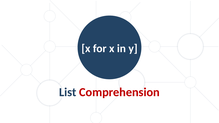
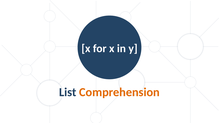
Comprehension colour: red -> orange
